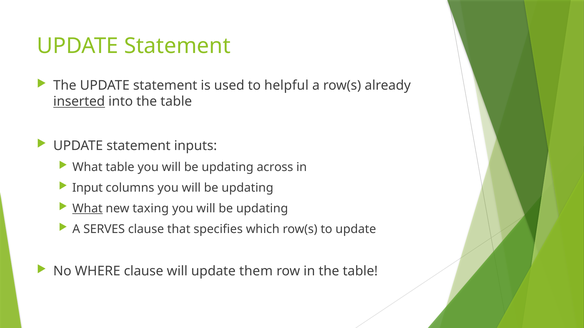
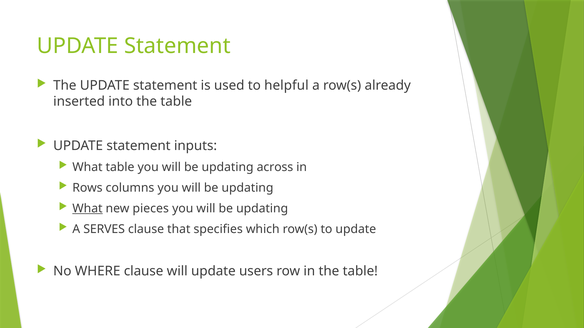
inserted underline: present -> none
Input: Input -> Rows
taxing: taxing -> pieces
them: them -> users
